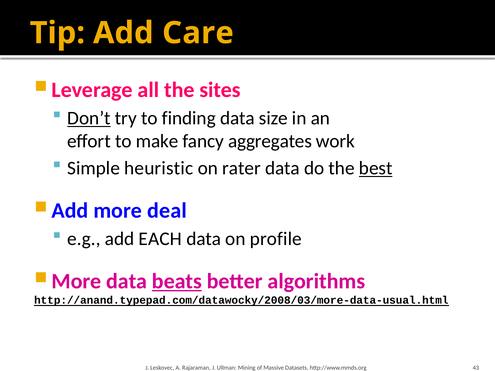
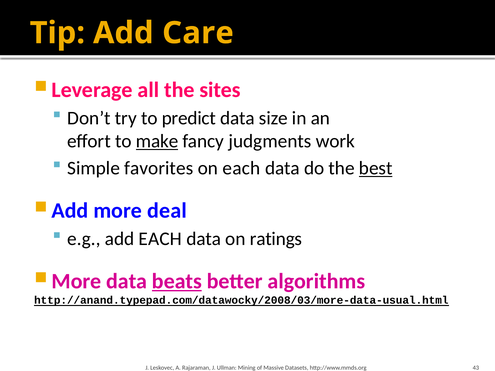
Don’t underline: present -> none
finding: finding -> predict
make underline: none -> present
aggregates: aggregates -> judgments
heuristic: heuristic -> favorites
on rater: rater -> each
profile: profile -> ratings
